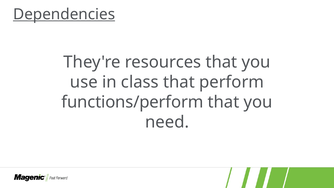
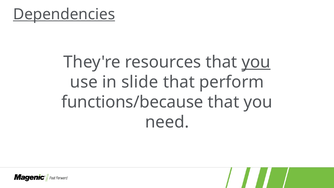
you at (256, 62) underline: none -> present
class: class -> slide
functions/perform: functions/perform -> functions/because
